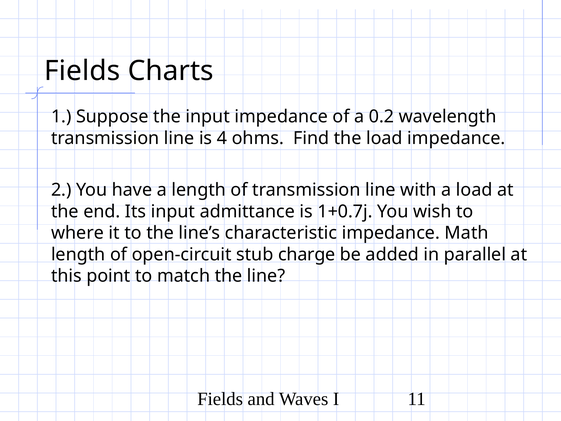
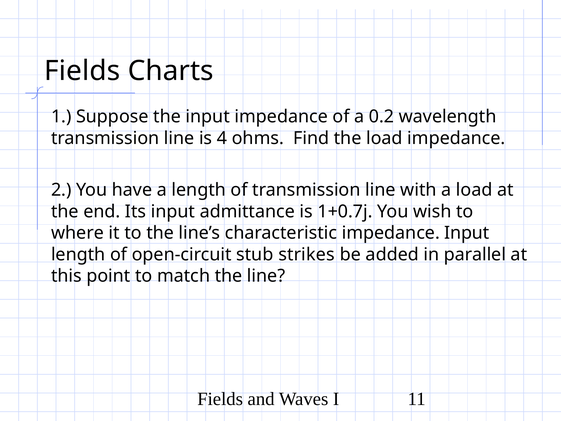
impedance Math: Math -> Input
charge: charge -> strikes
